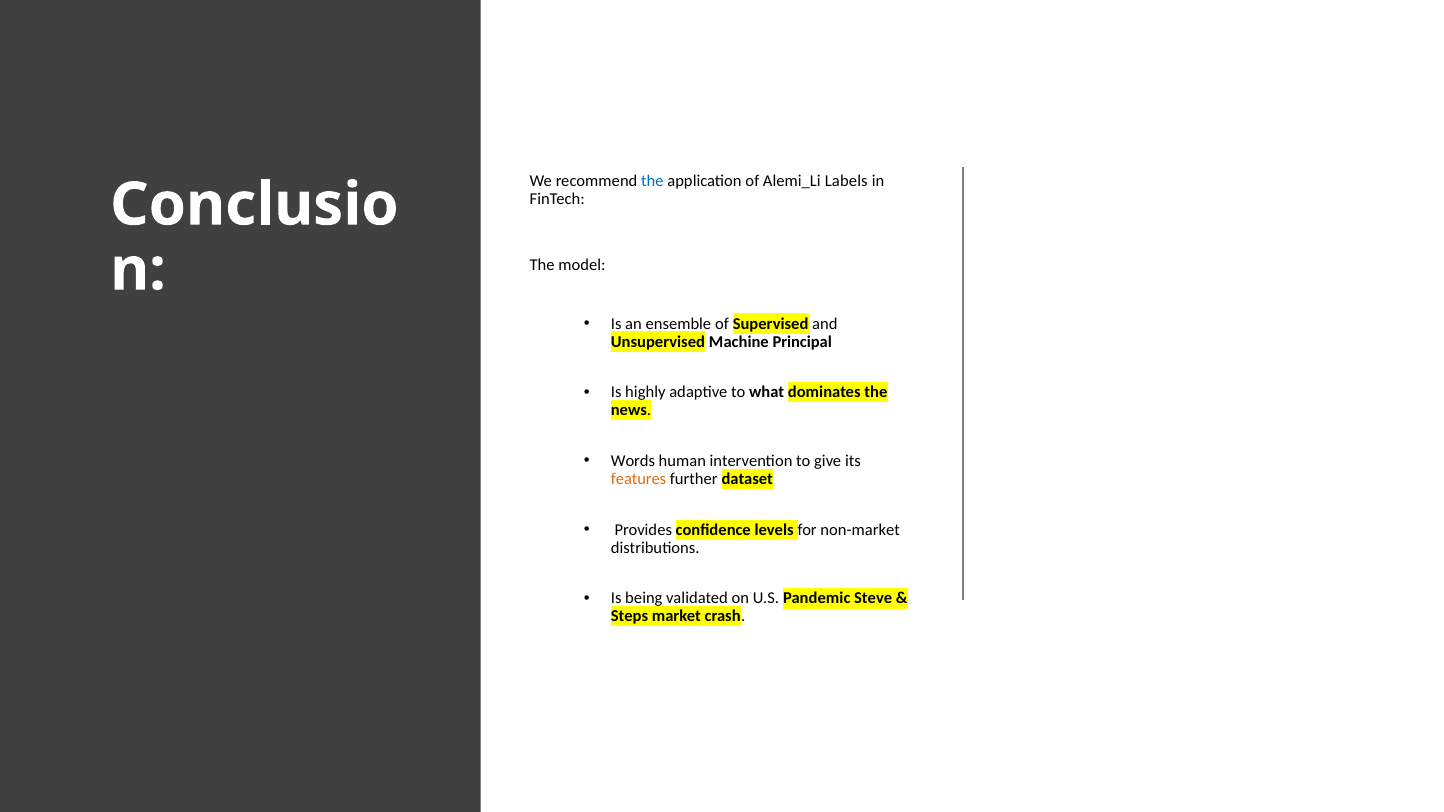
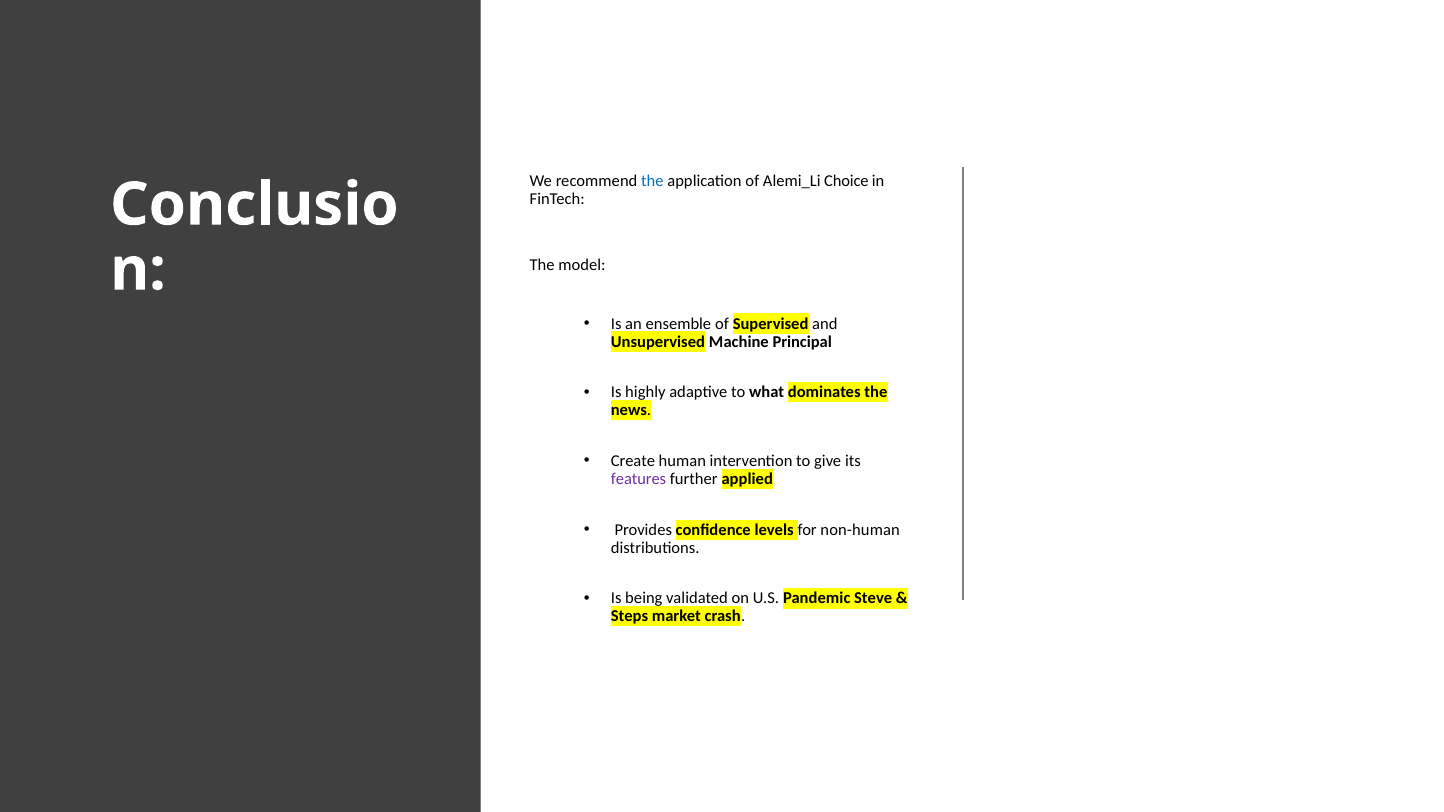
Labels: Labels -> Choice
Words: Words -> Create
features colour: orange -> purple
dataset: dataset -> applied
non-market: non-market -> non-human
